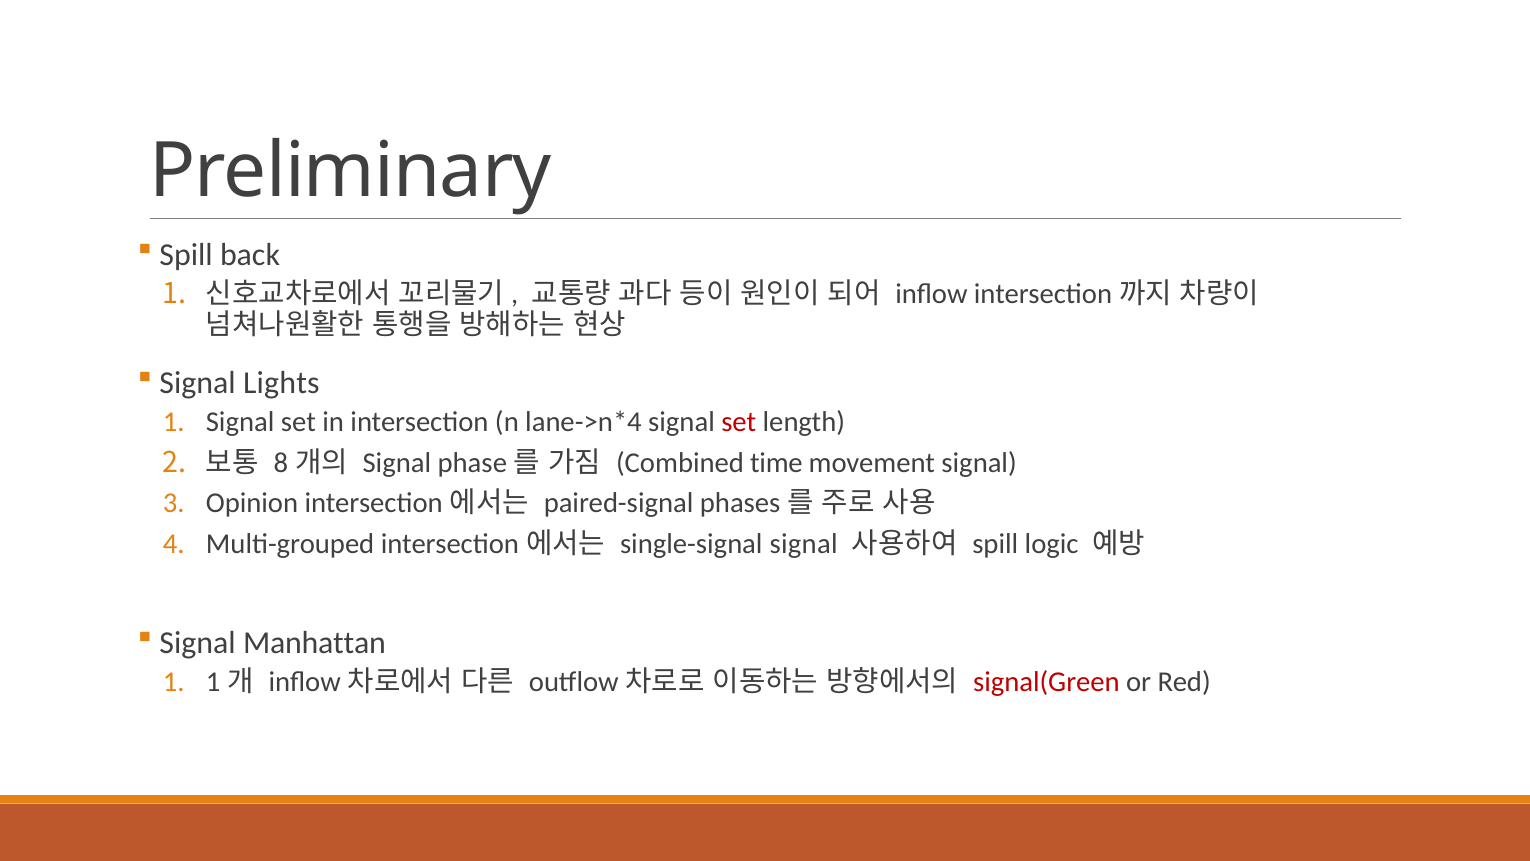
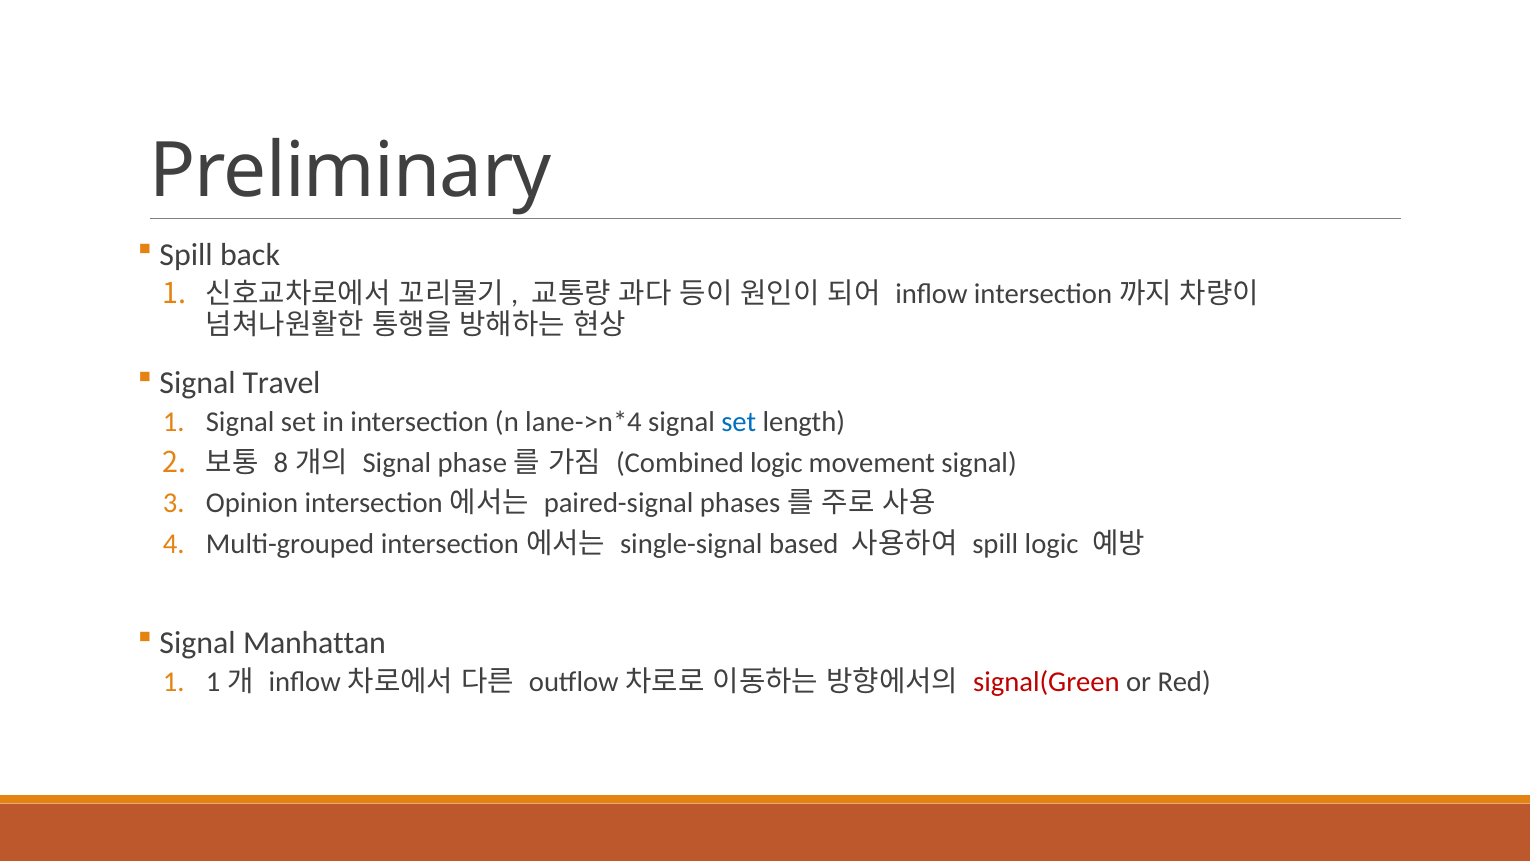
Lights: Lights -> Travel
set at (739, 422) colour: red -> blue
Combined time: time -> logic
single-signal signal: signal -> based
